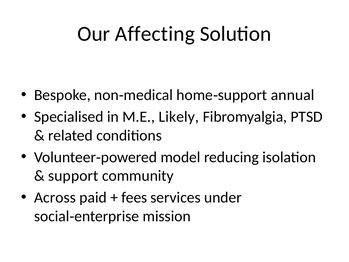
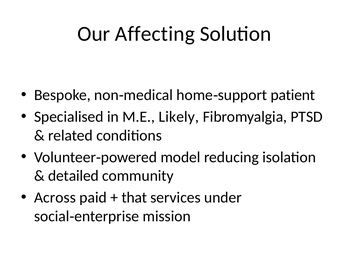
annual: annual -> patient
support at (73, 176): support -> detailed
fees: fees -> that
